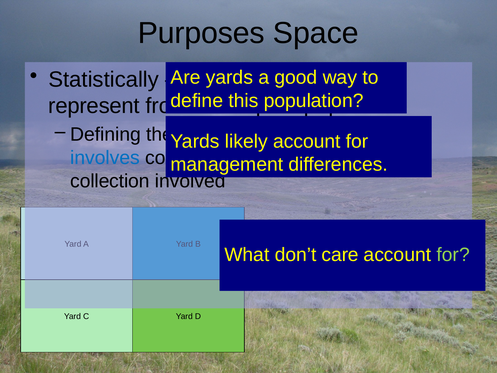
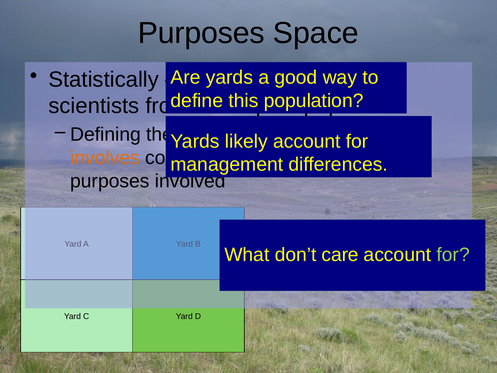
represent: represent -> scientists
involves colour: blue -> orange
collection at (110, 181): collection -> purposes
